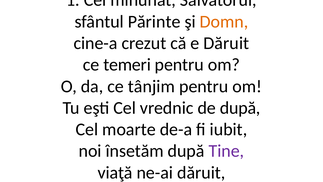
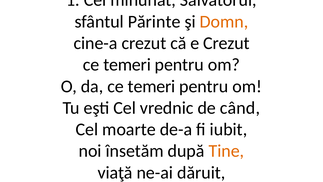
e Dăruit: Dăruit -> Crezut
da ce tânjim: tânjim -> temeri
de după: după -> când
Tine colour: purple -> orange
